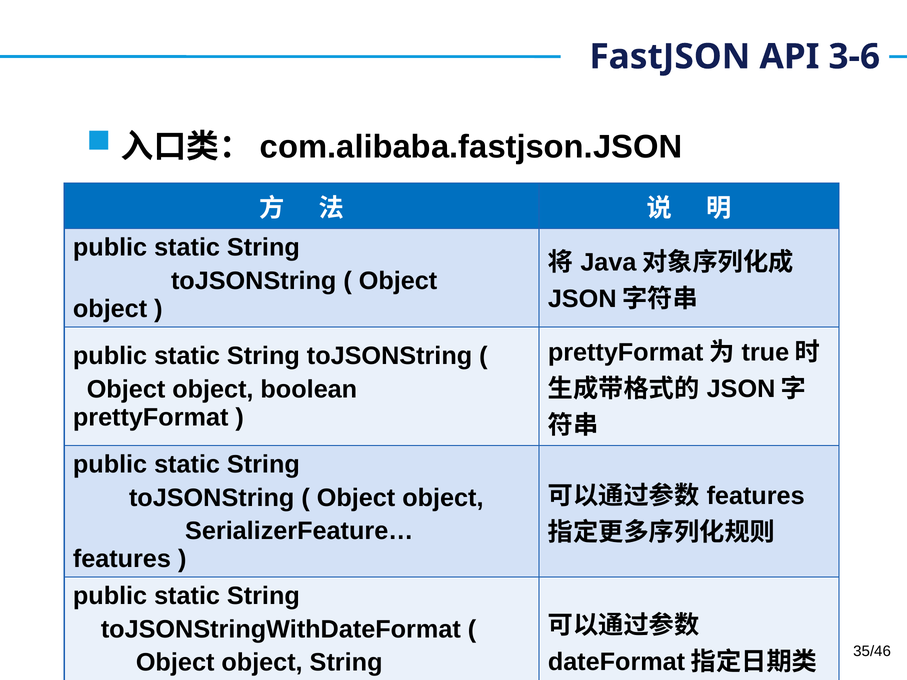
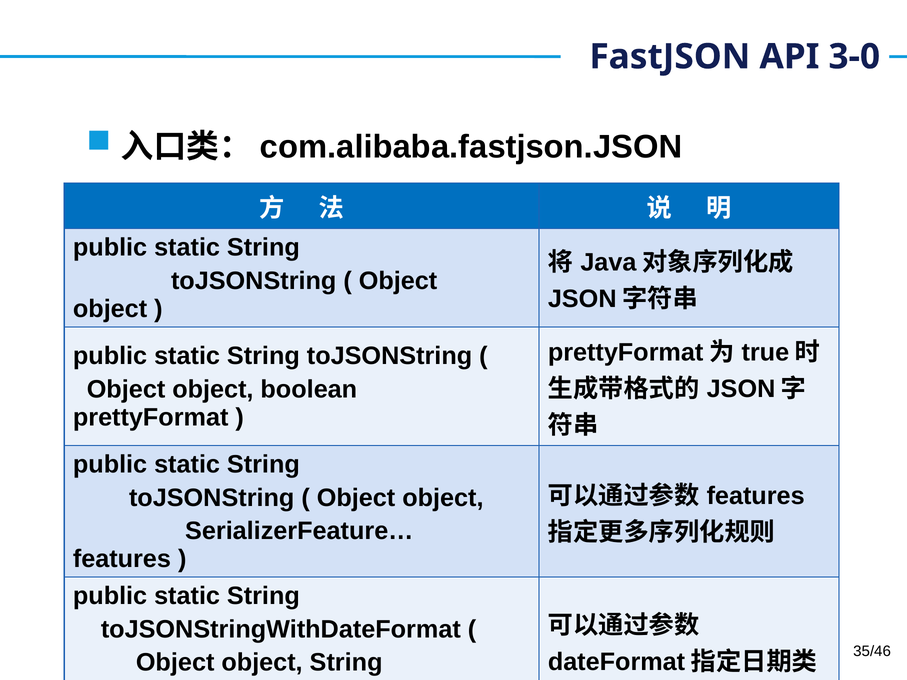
3-6: 3-6 -> 3-0
